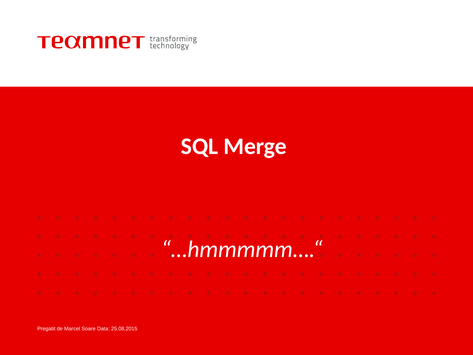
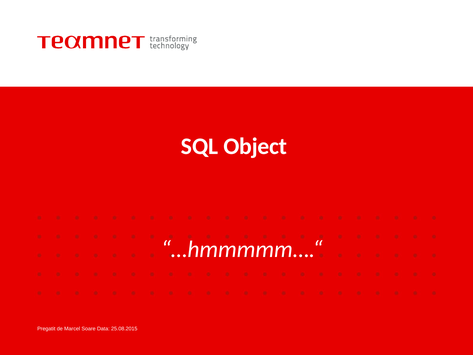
Merge: Merge -> Object
